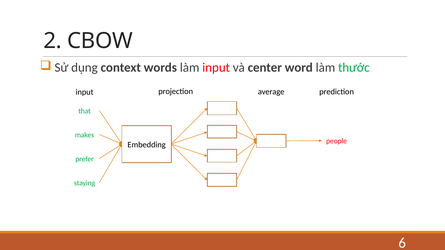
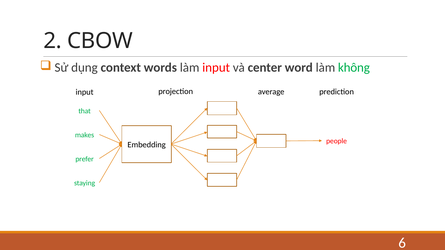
thước: thước -> không
